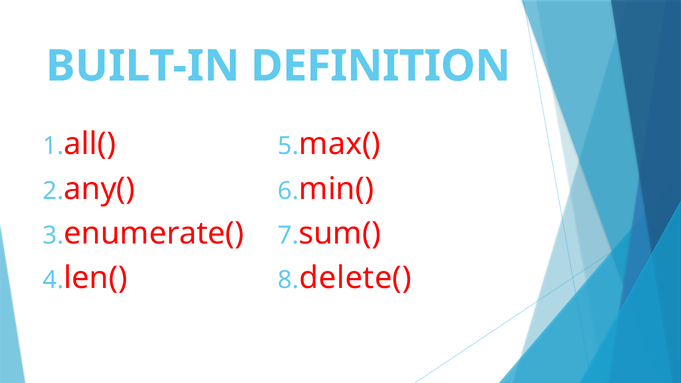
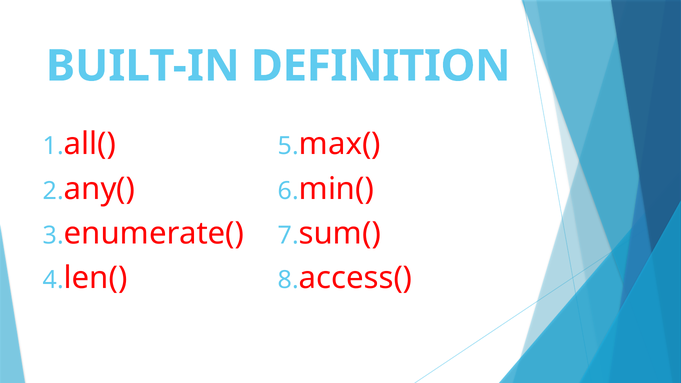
delete(: delete( -> access(
